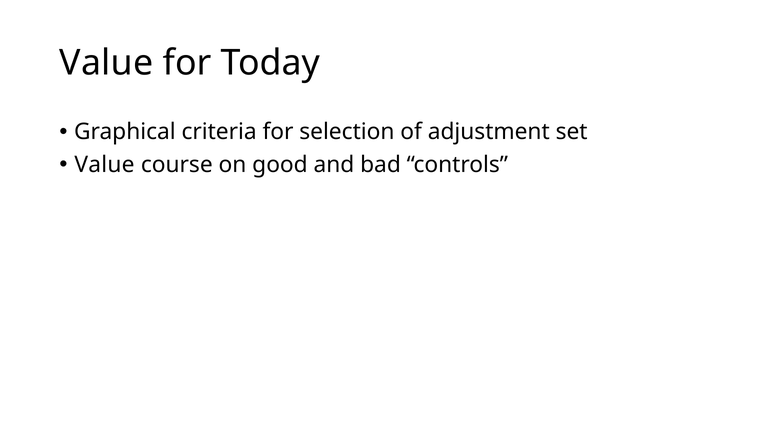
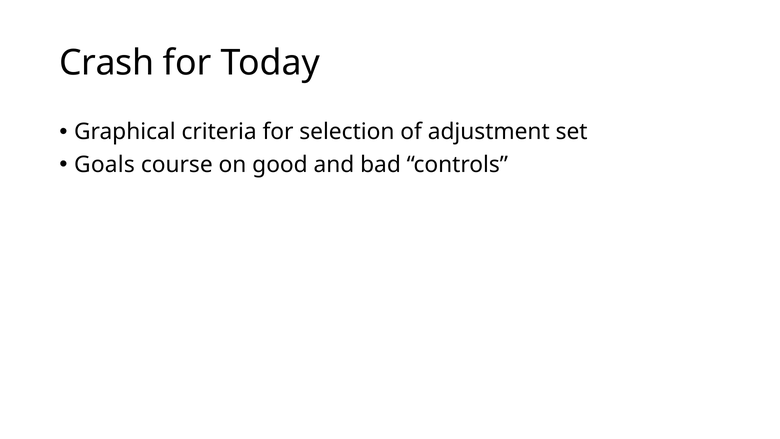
Value at (106, 63): Value -> Crash
Value at (104, 164): Value -> Goals
